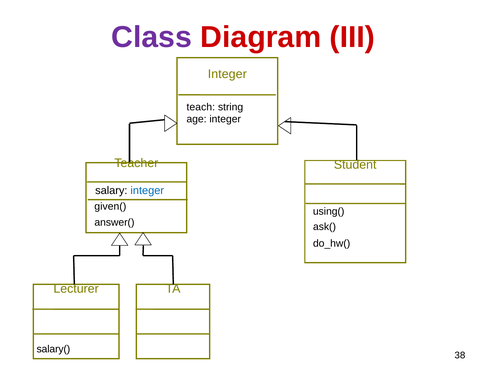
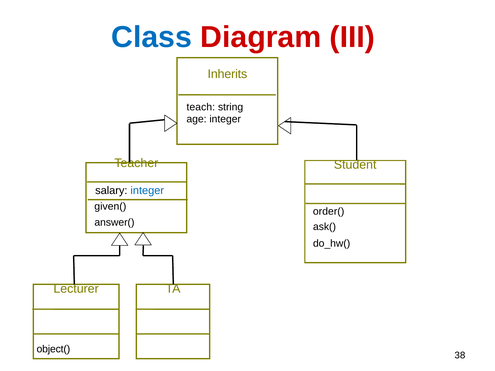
Class colour: purple -> blue
Integer at (227, 74): Integer -> Inherits
using(: using( -> order(
salary(: salary( -> object(
